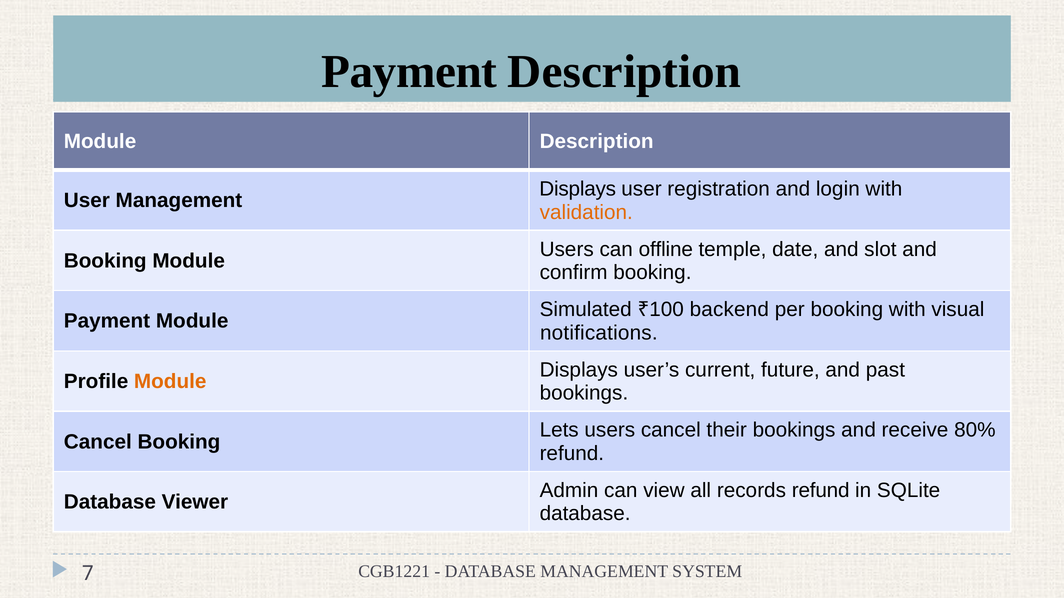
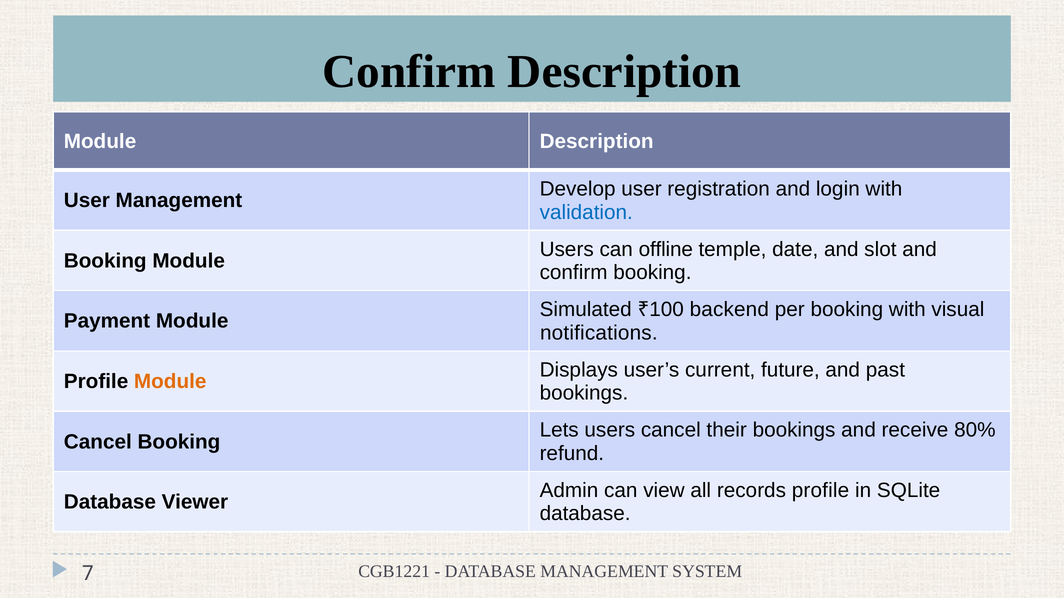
Payment at (409, 72): Payment -> Confirm
Displays at (578, 189): Displays -> Develop
validation colour: orange -> blue
records refund: refund -> profile
